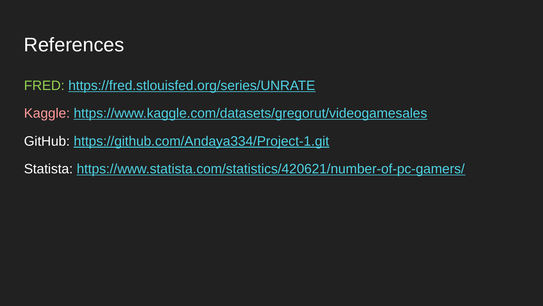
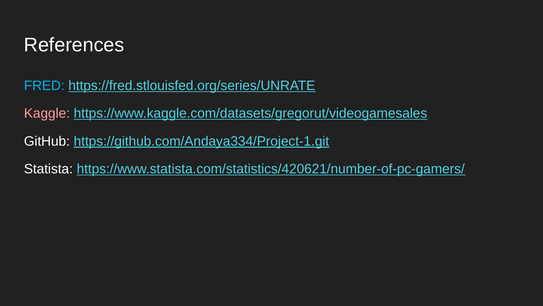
FRED colour: light green -> light blue
